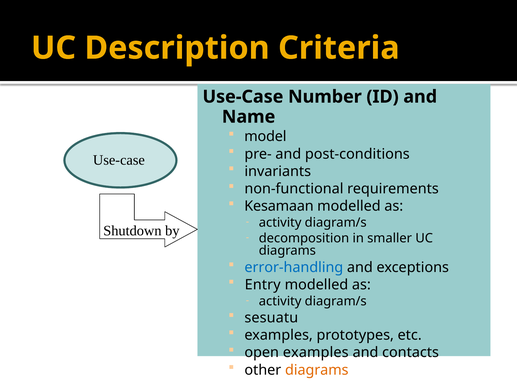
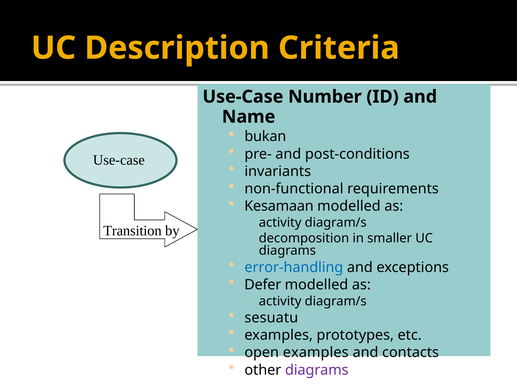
model: model -> bukan
Shutdown: Shutdown -> Transition
Entry: Entry -> Defer
diagrams at (317, 370) colour: orange -> purple
